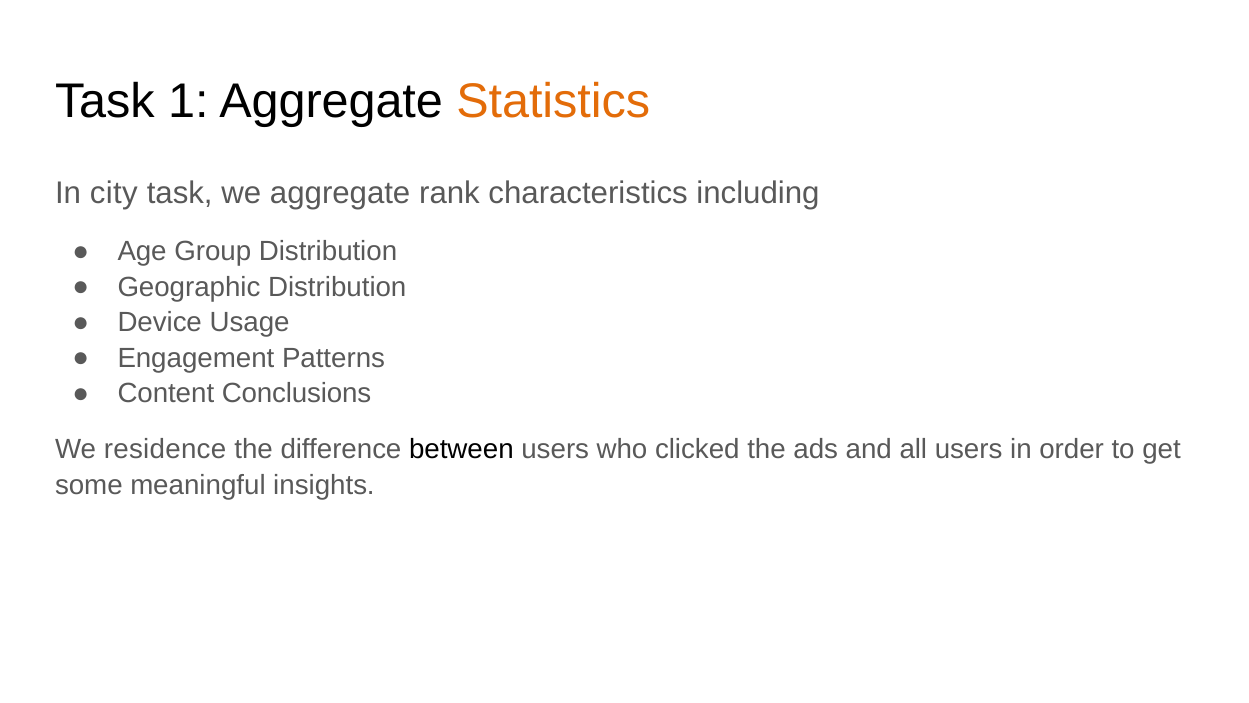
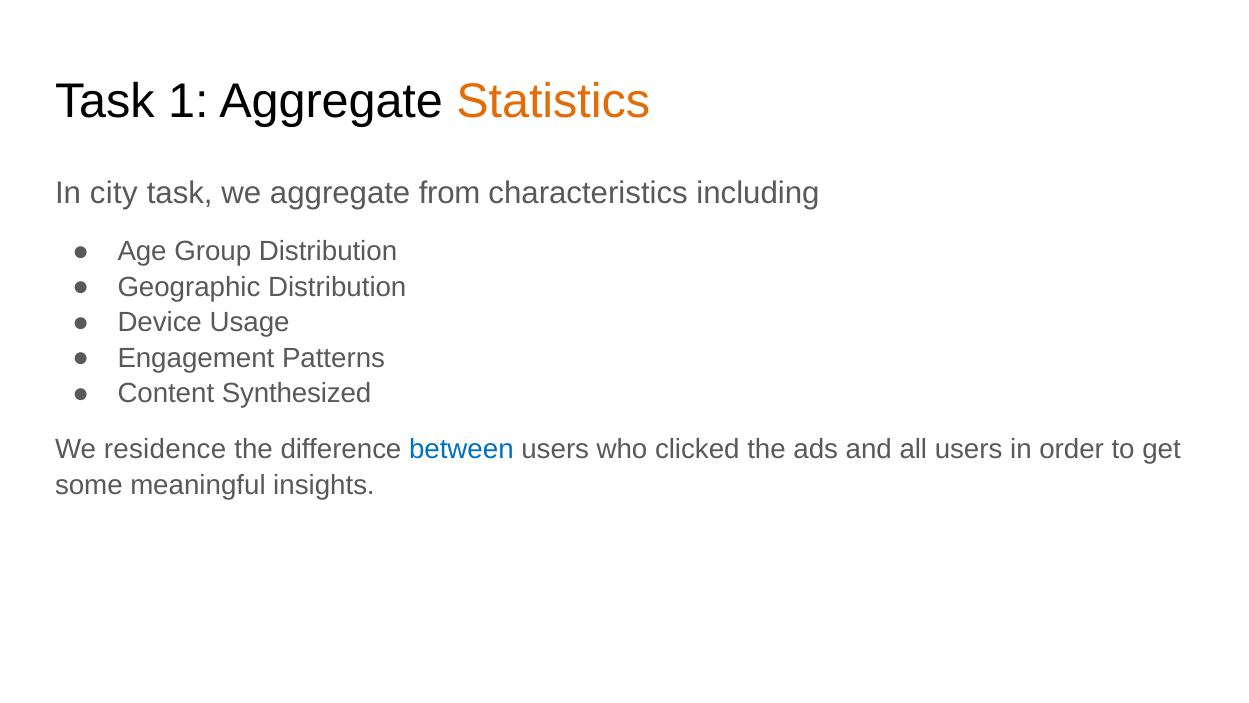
rank: rank -> from
Conclusions: Conclusions -> Synthesized
between colour: black -> blue
